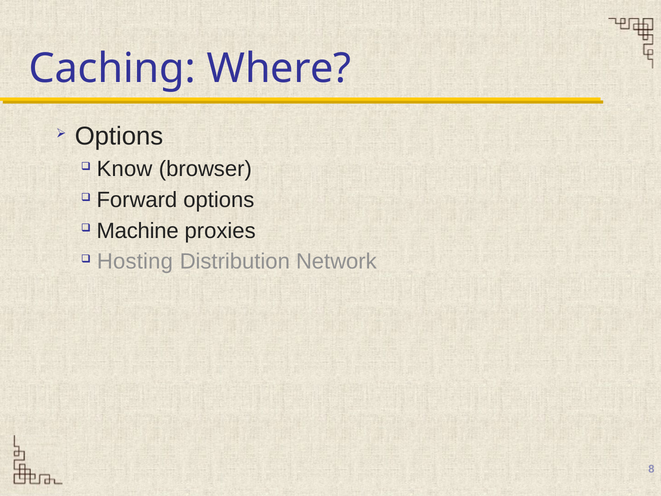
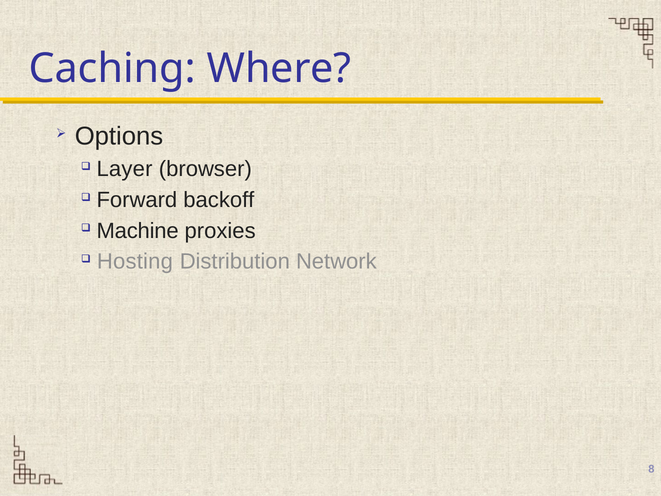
Know: Know -> Layer
Forward options: options -> backoff
